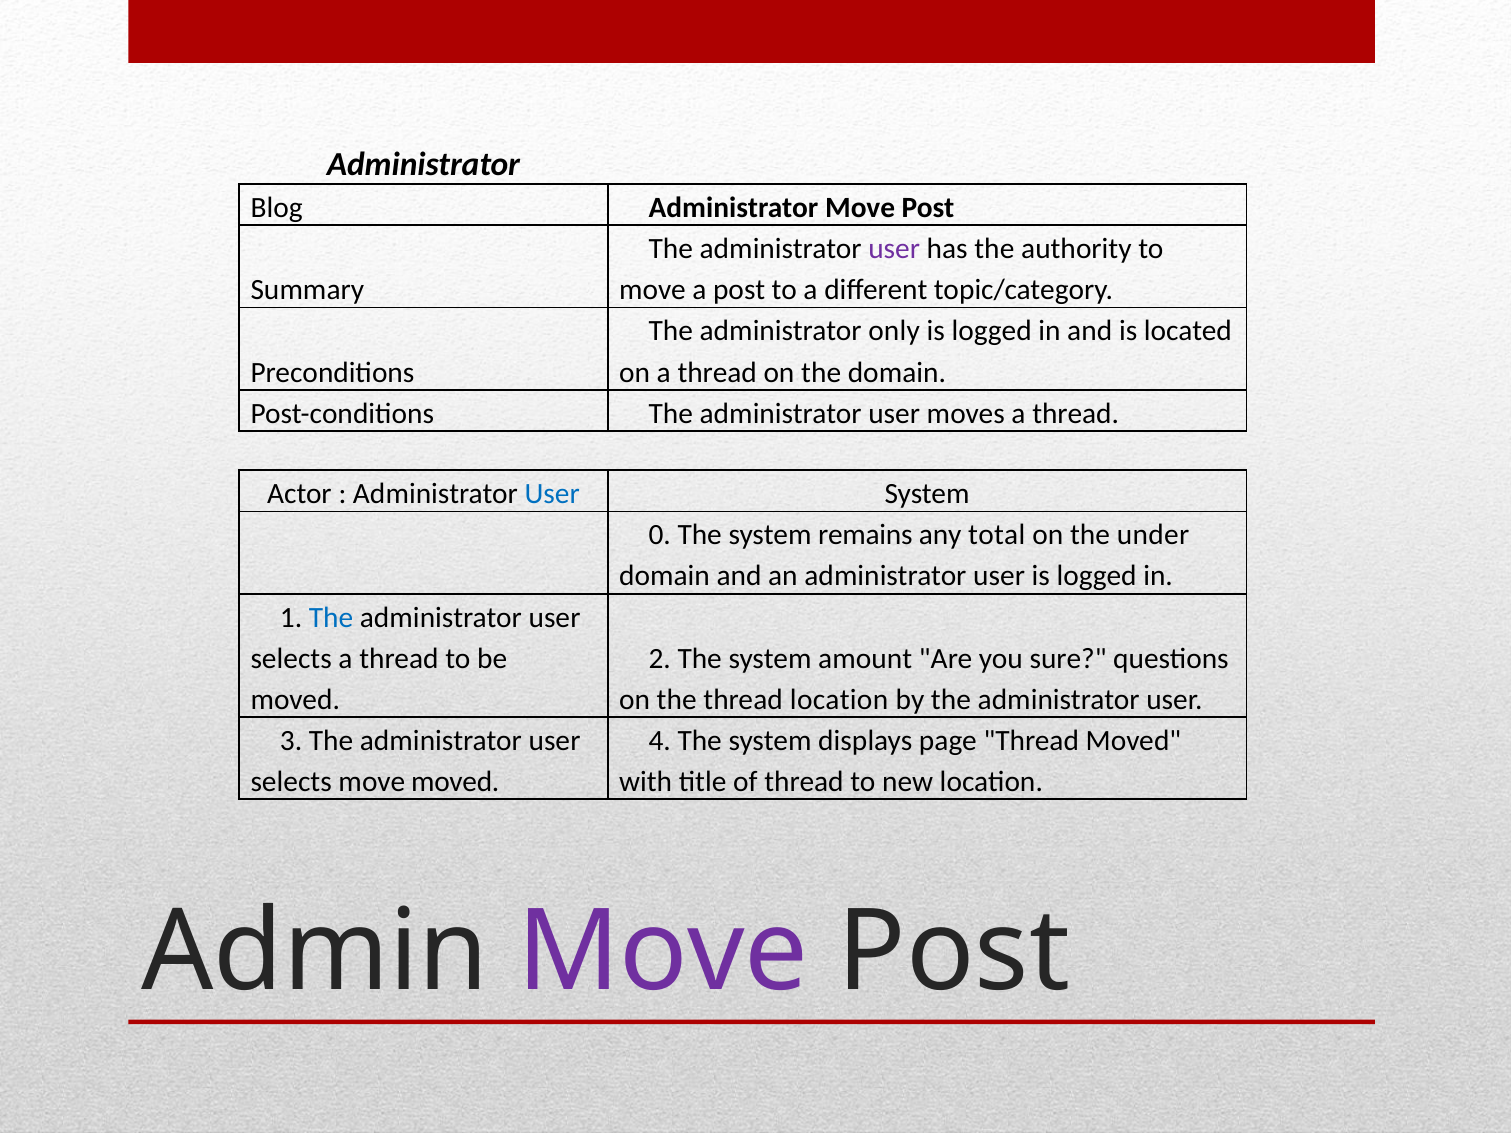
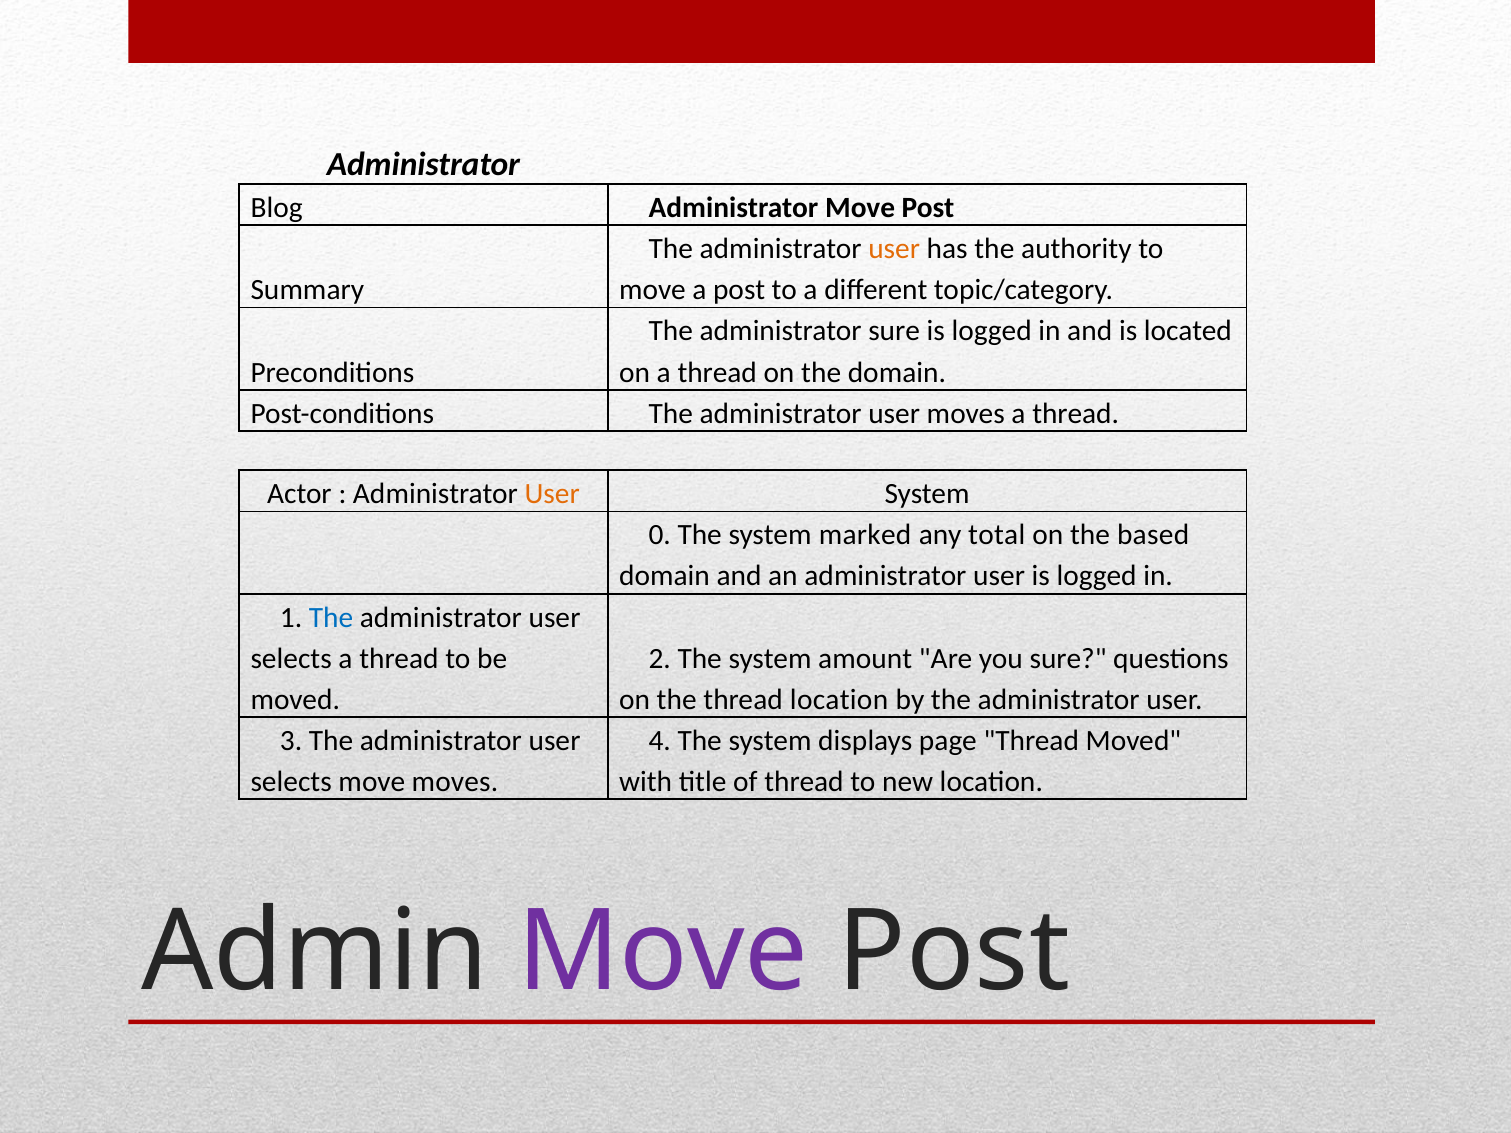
user at (894, 249) colour: purple -> orange
administrator only: only -> sure
User at (552, 494) colour: blue -> orange
remains: remains -> marked
under: under -> based
move moved: moved -> moves
